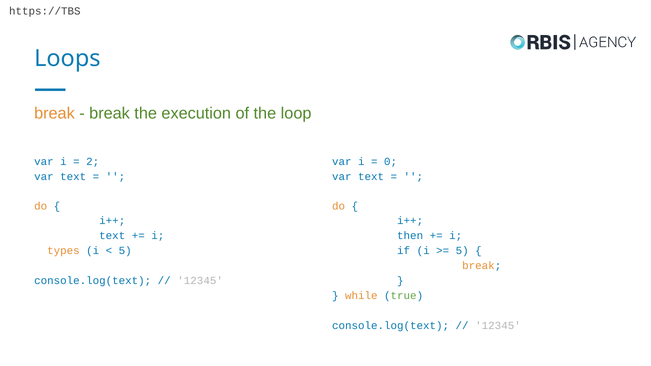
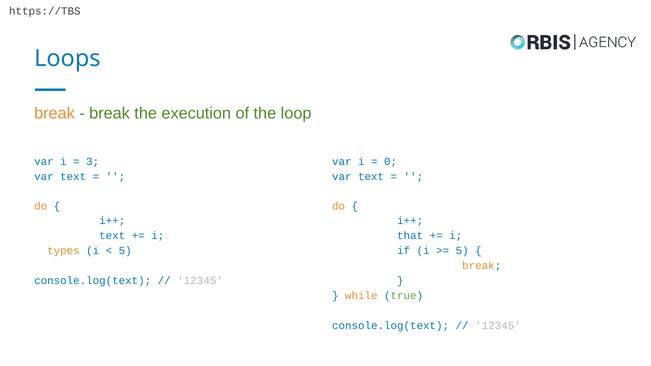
2: 2 -> 3
then: then -> that
